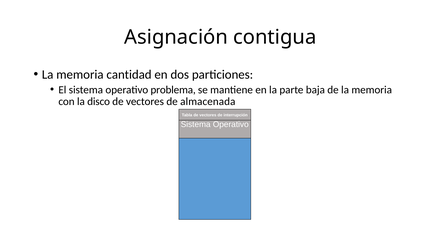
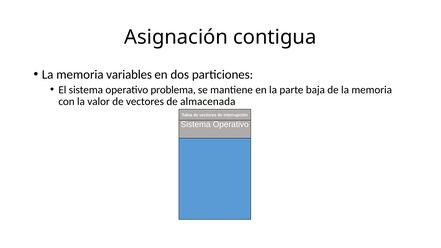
cantidad: cantidad -> variables
disco: disco -> valor
